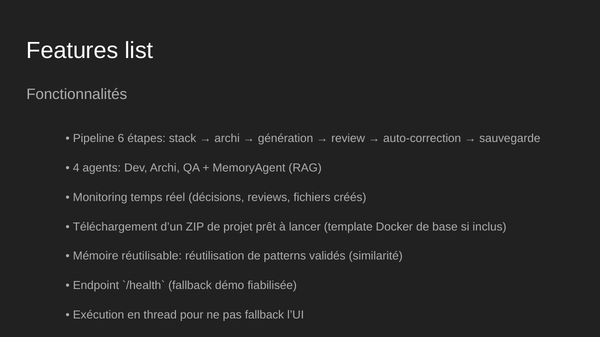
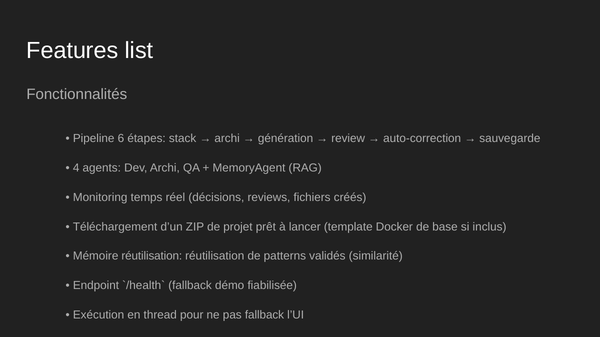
Mémoire réutilisable: réutilisable -> réutilisation
